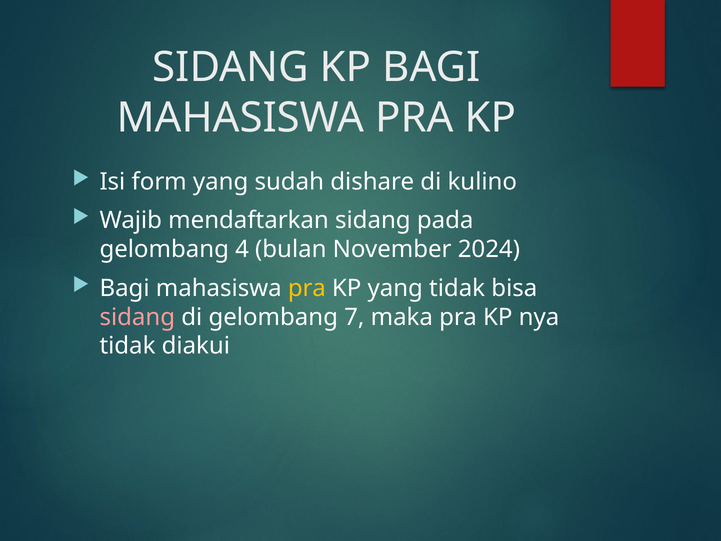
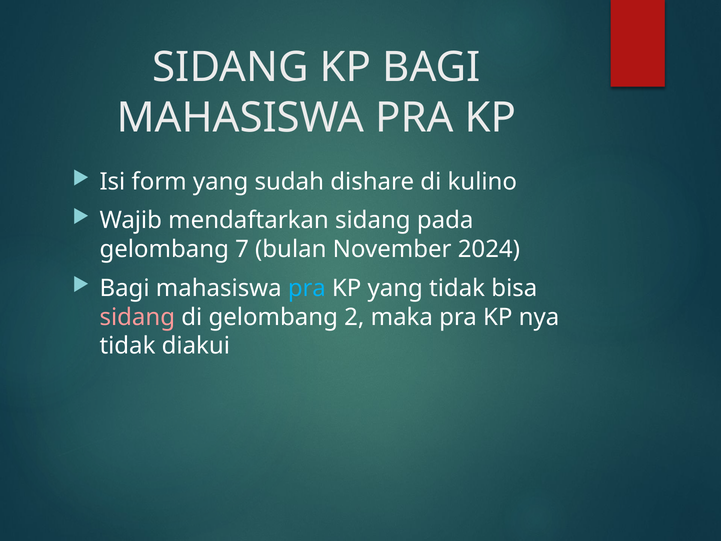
4: 4 -> 7
pra at (307, 288) colour: yellow -> light blue
7: 7 -> 2
